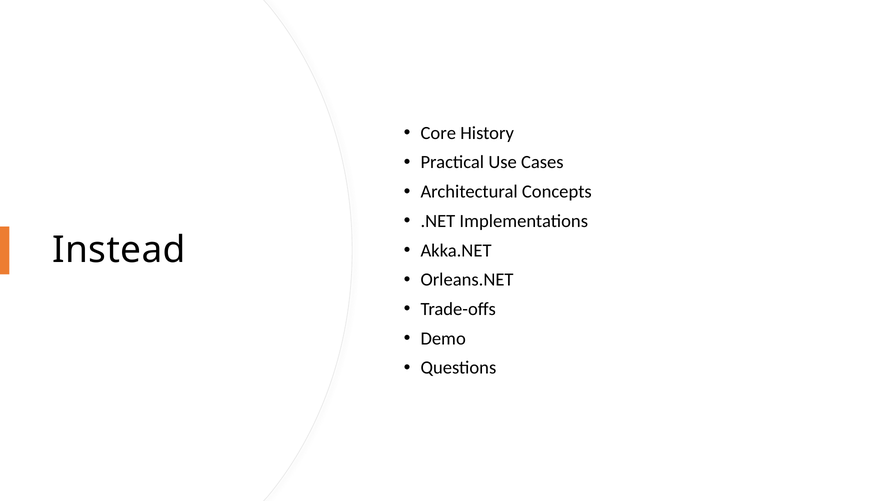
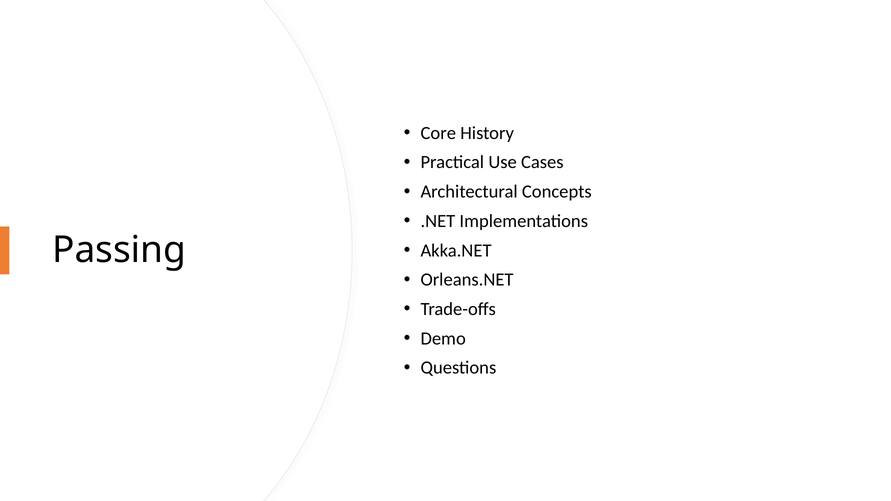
Instead: Instead -> Passing
